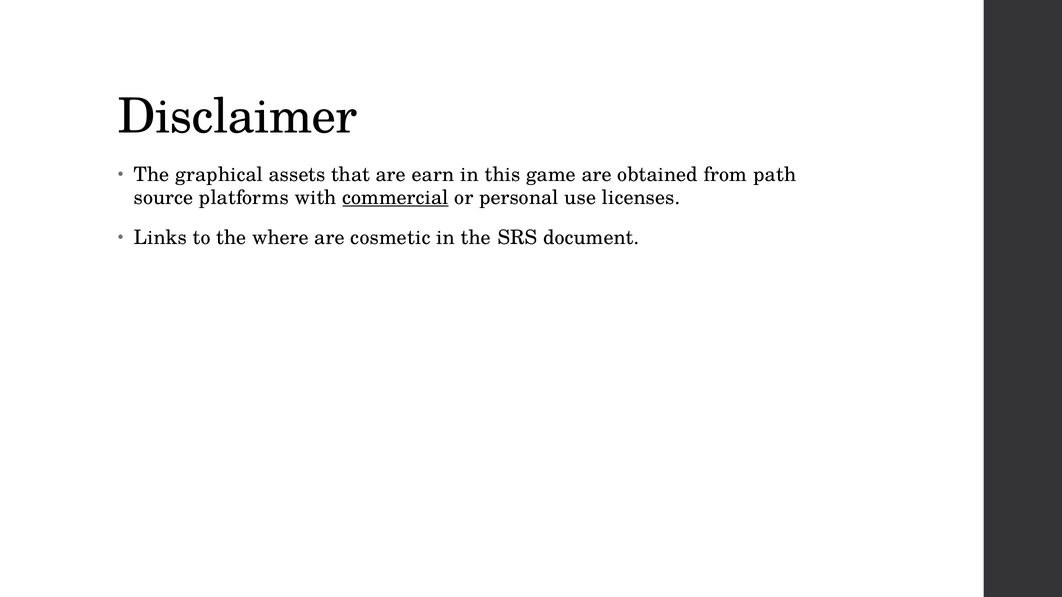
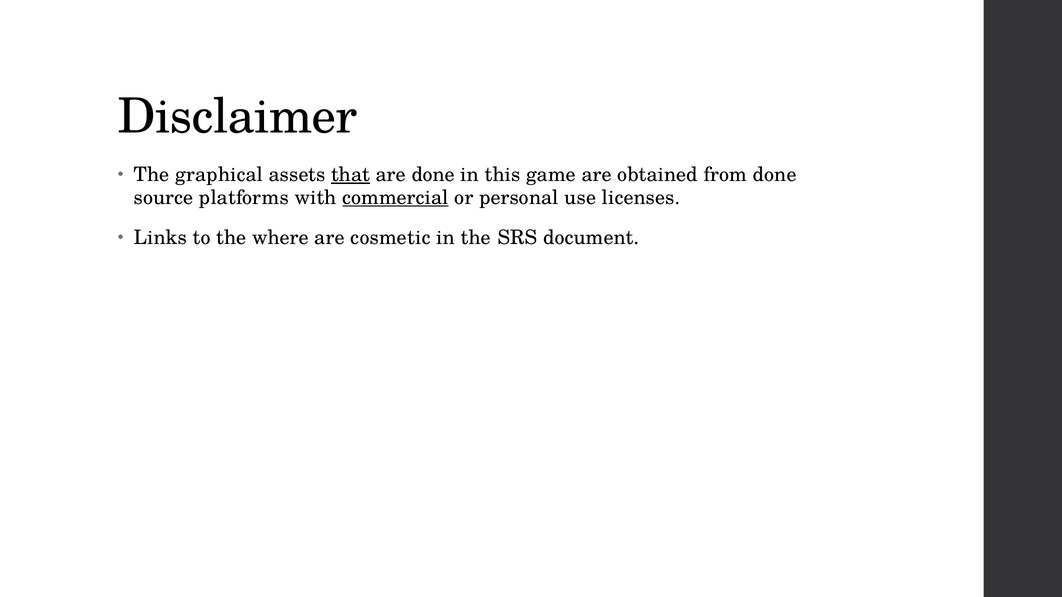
that underline: none -> present
are earn: earn -> done
from path: path -> done
